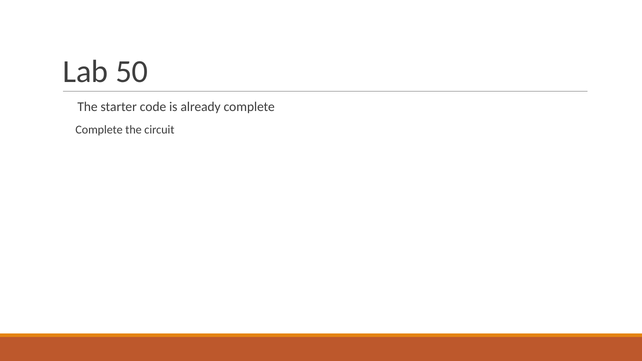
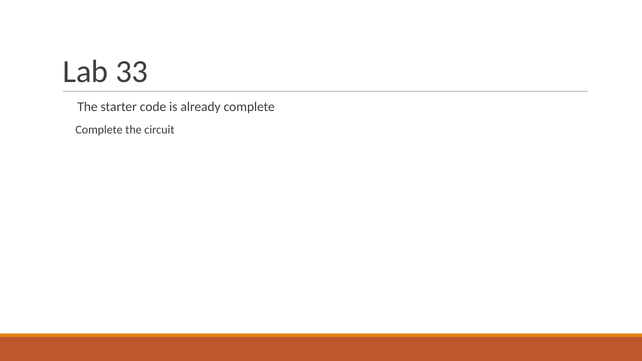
50: 50 -> 33
